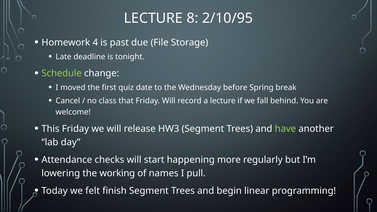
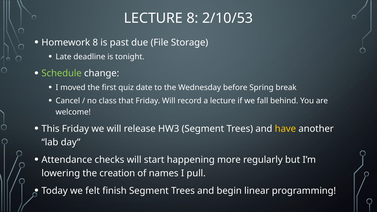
2/10/95: 2/10/95 -> 2/10/53
Homework 4: 4 -> 8
have colour: light green -> yellow
working: working -> creation
